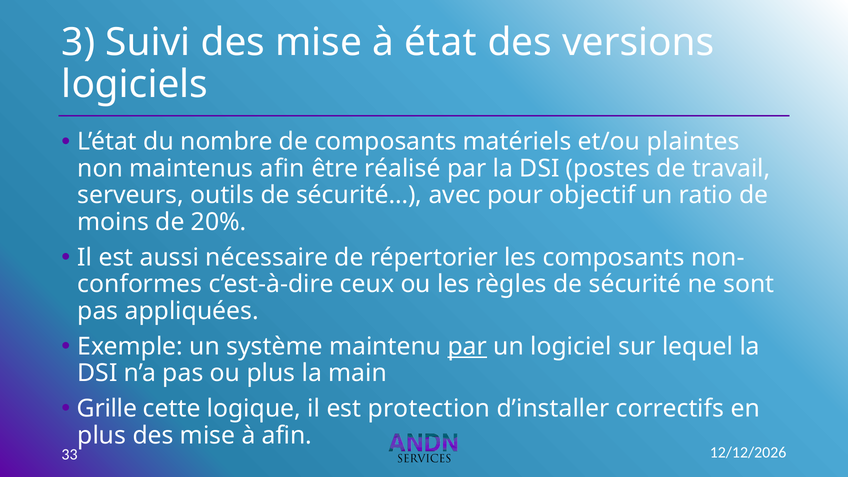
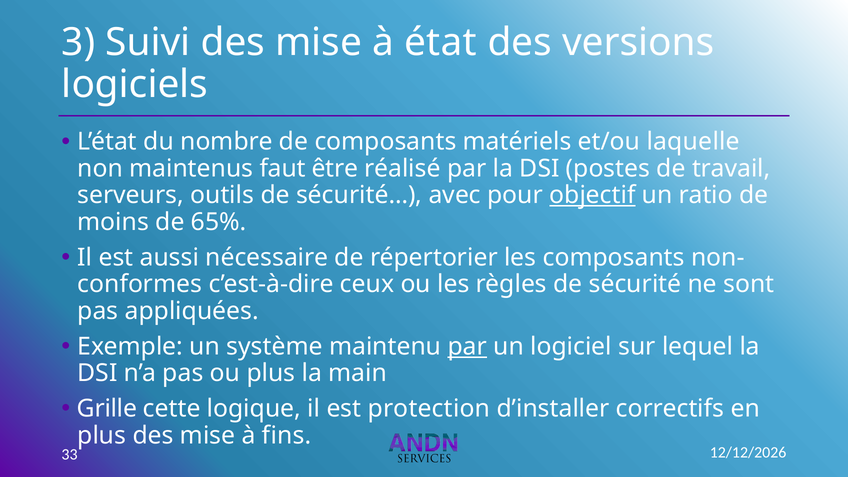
plaintes: plaintes -> laquelle
maintenus afin: afin -> faut
objectif underline: none -> present
20%: 20% -> 65%
à afin: afin -> fins
